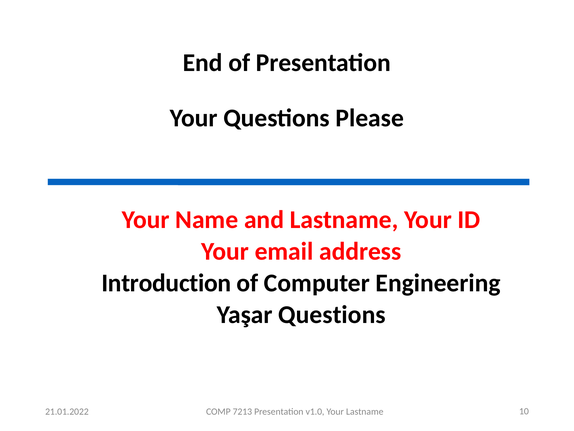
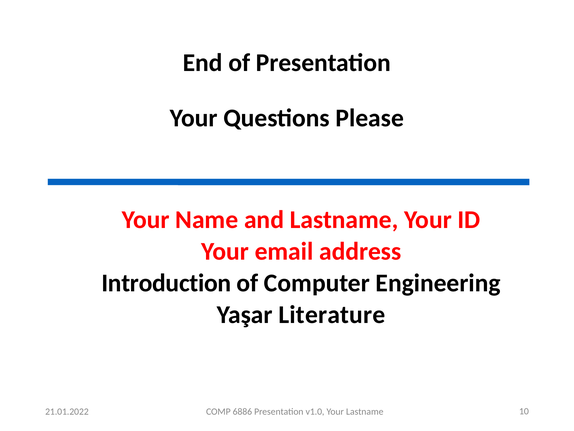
Yaşar Questions: Questions -> Literature
7213: 7213 -> 6886
